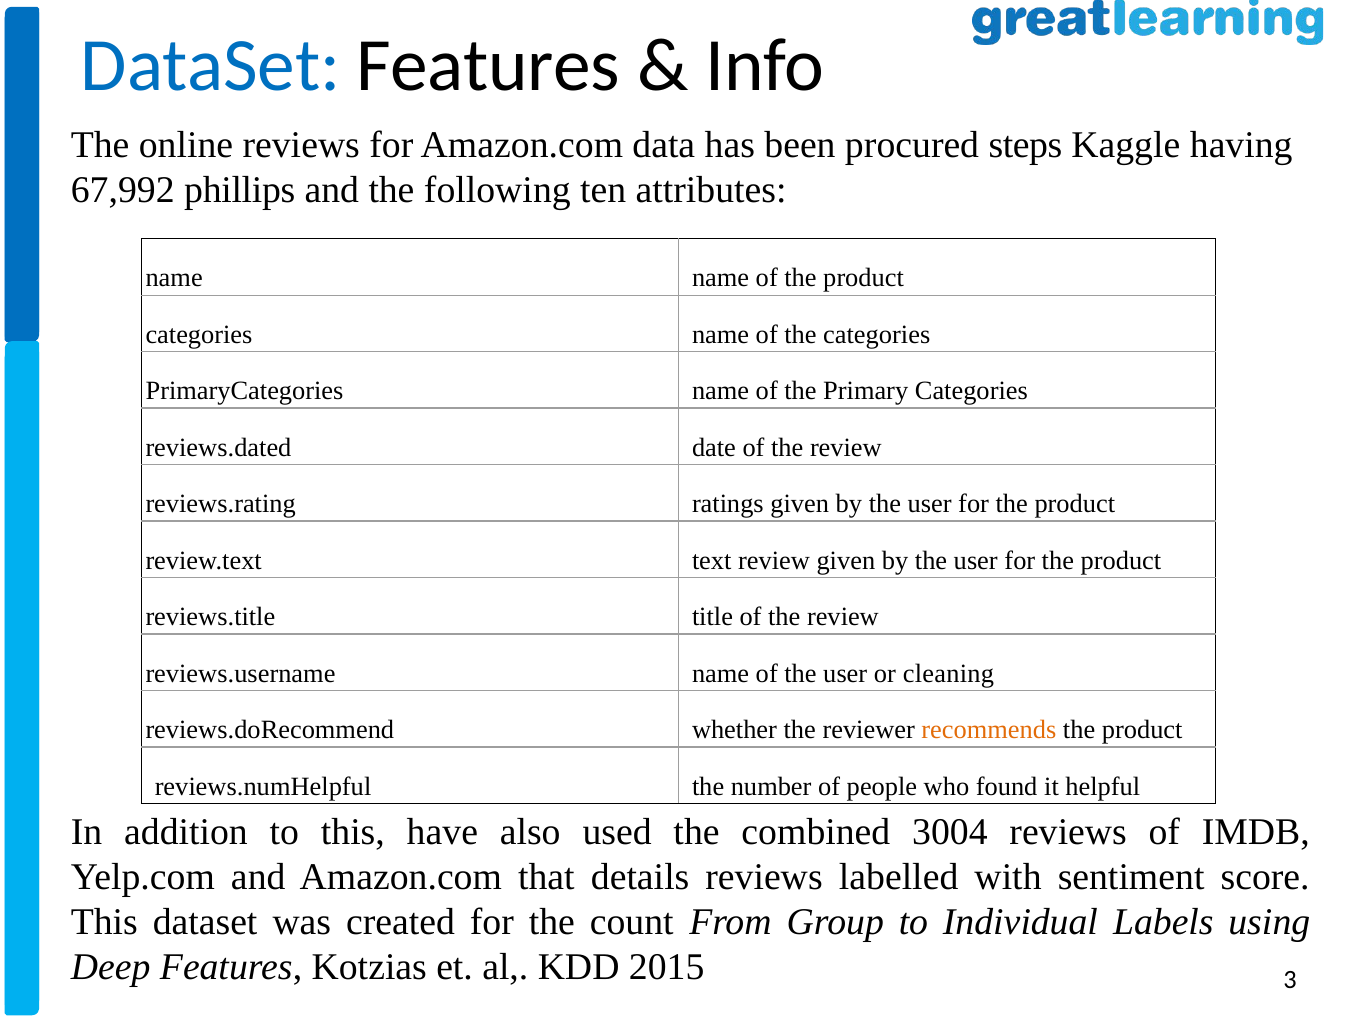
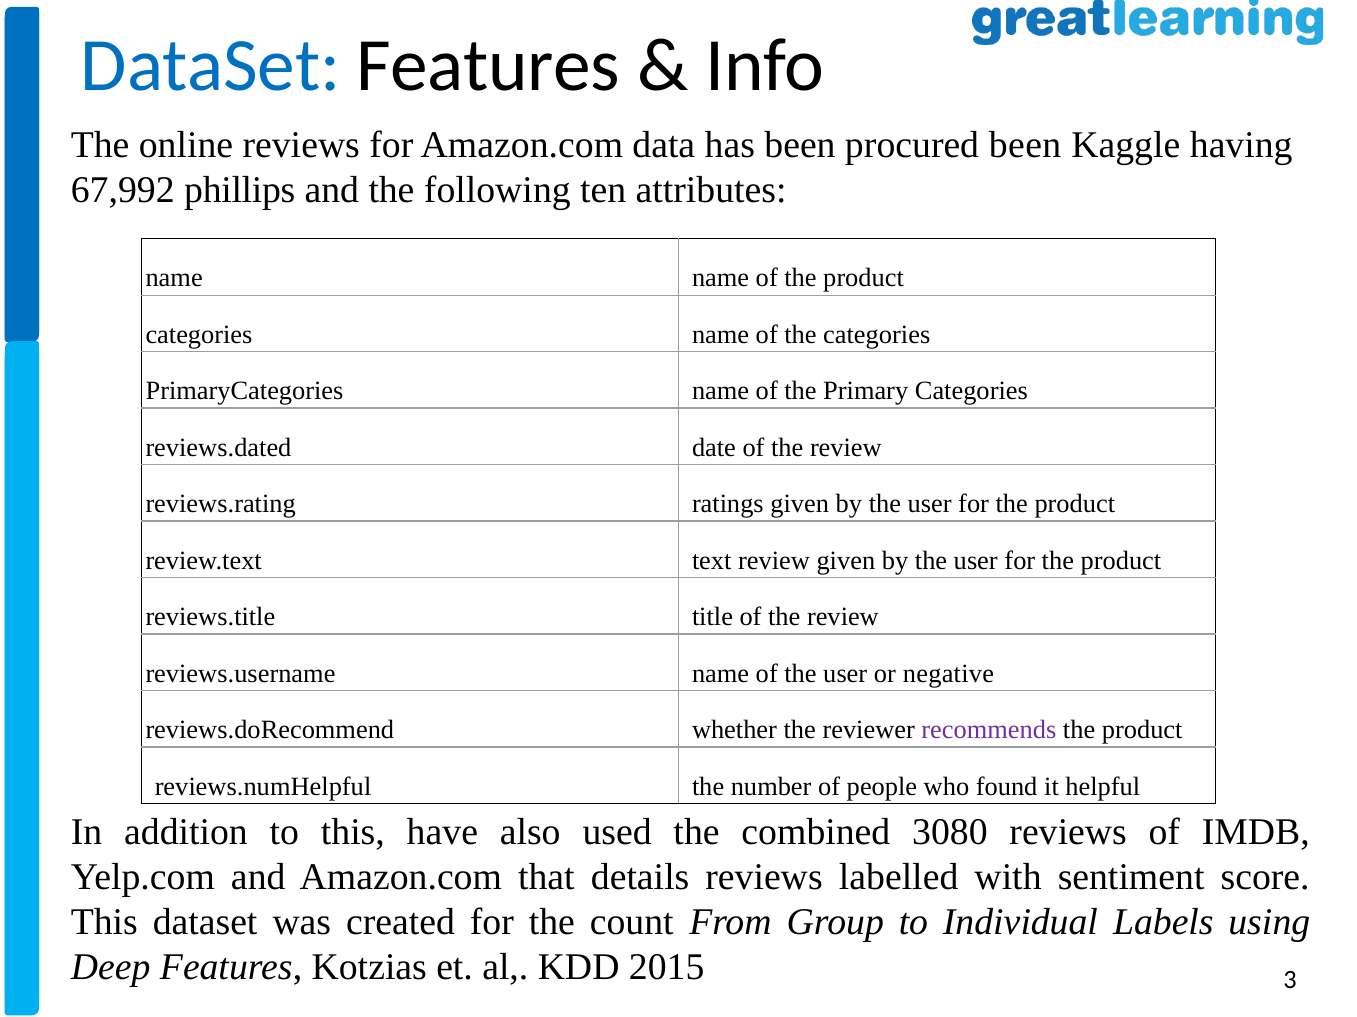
procured steps: steps -> been
cleaning: cleaning -> negative
recommends colour: orange -> purple
3004: 3004 -> 3080
